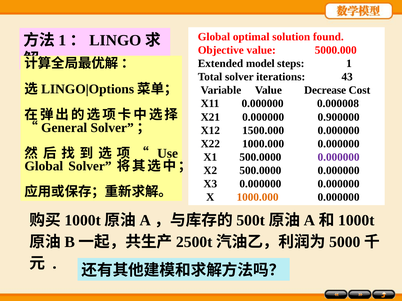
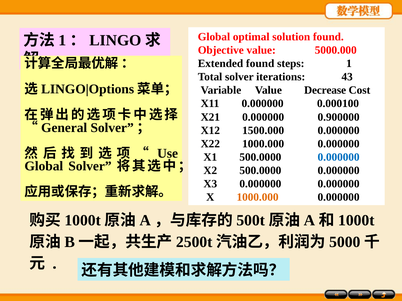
Extended model: model -> found
0.000008: 0.000008 -> 0.000100
0.000000 at (339, 157) colour: purple -> blue
